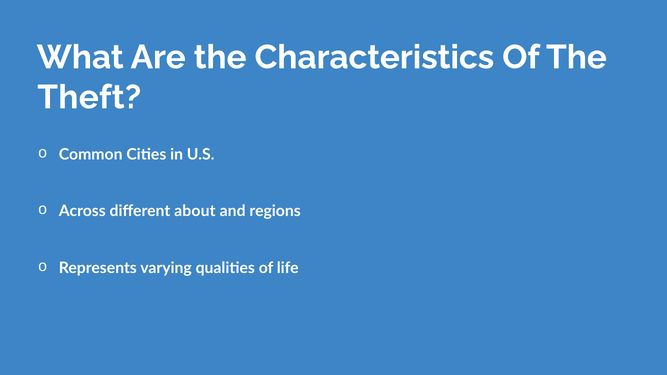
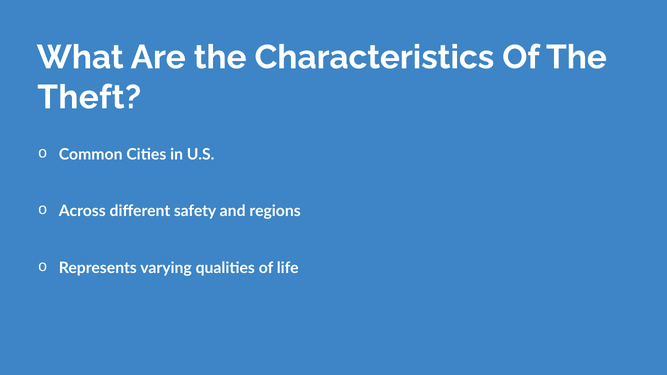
about: about -> safety
